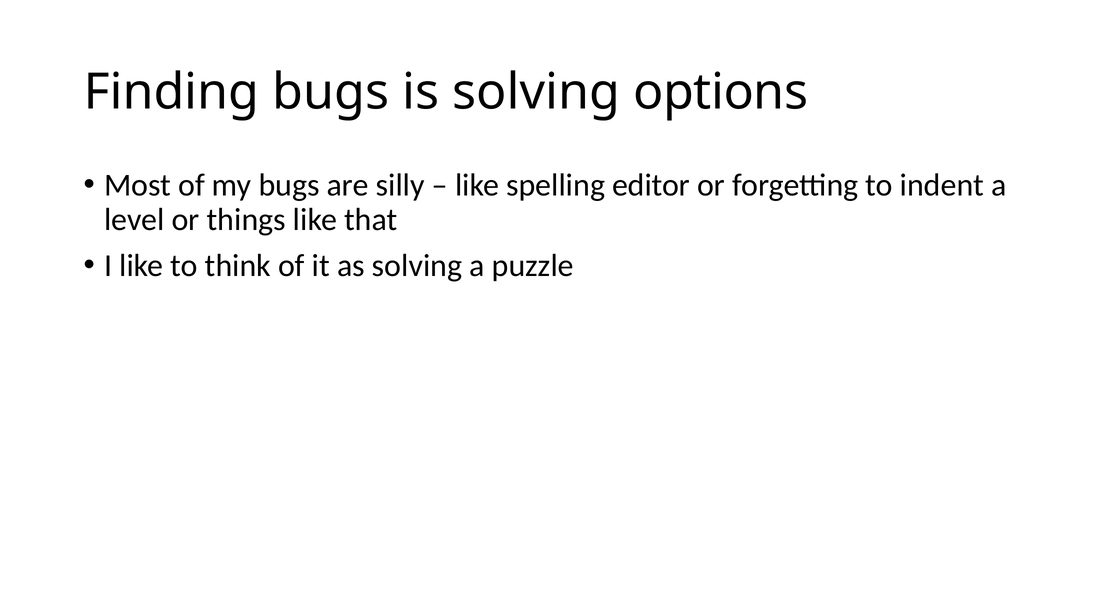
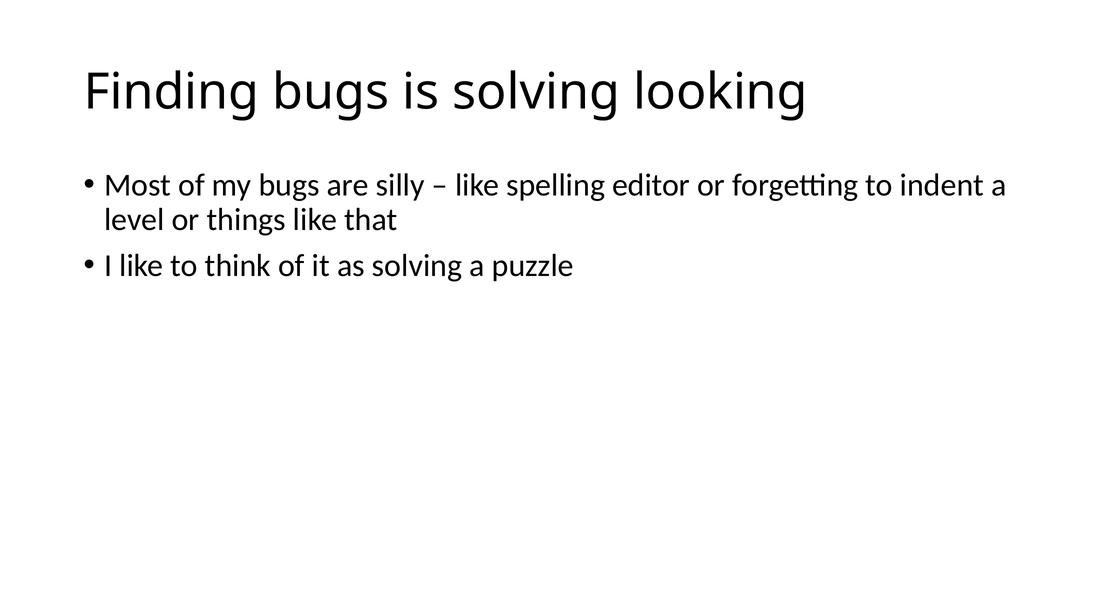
options: options -> looking
